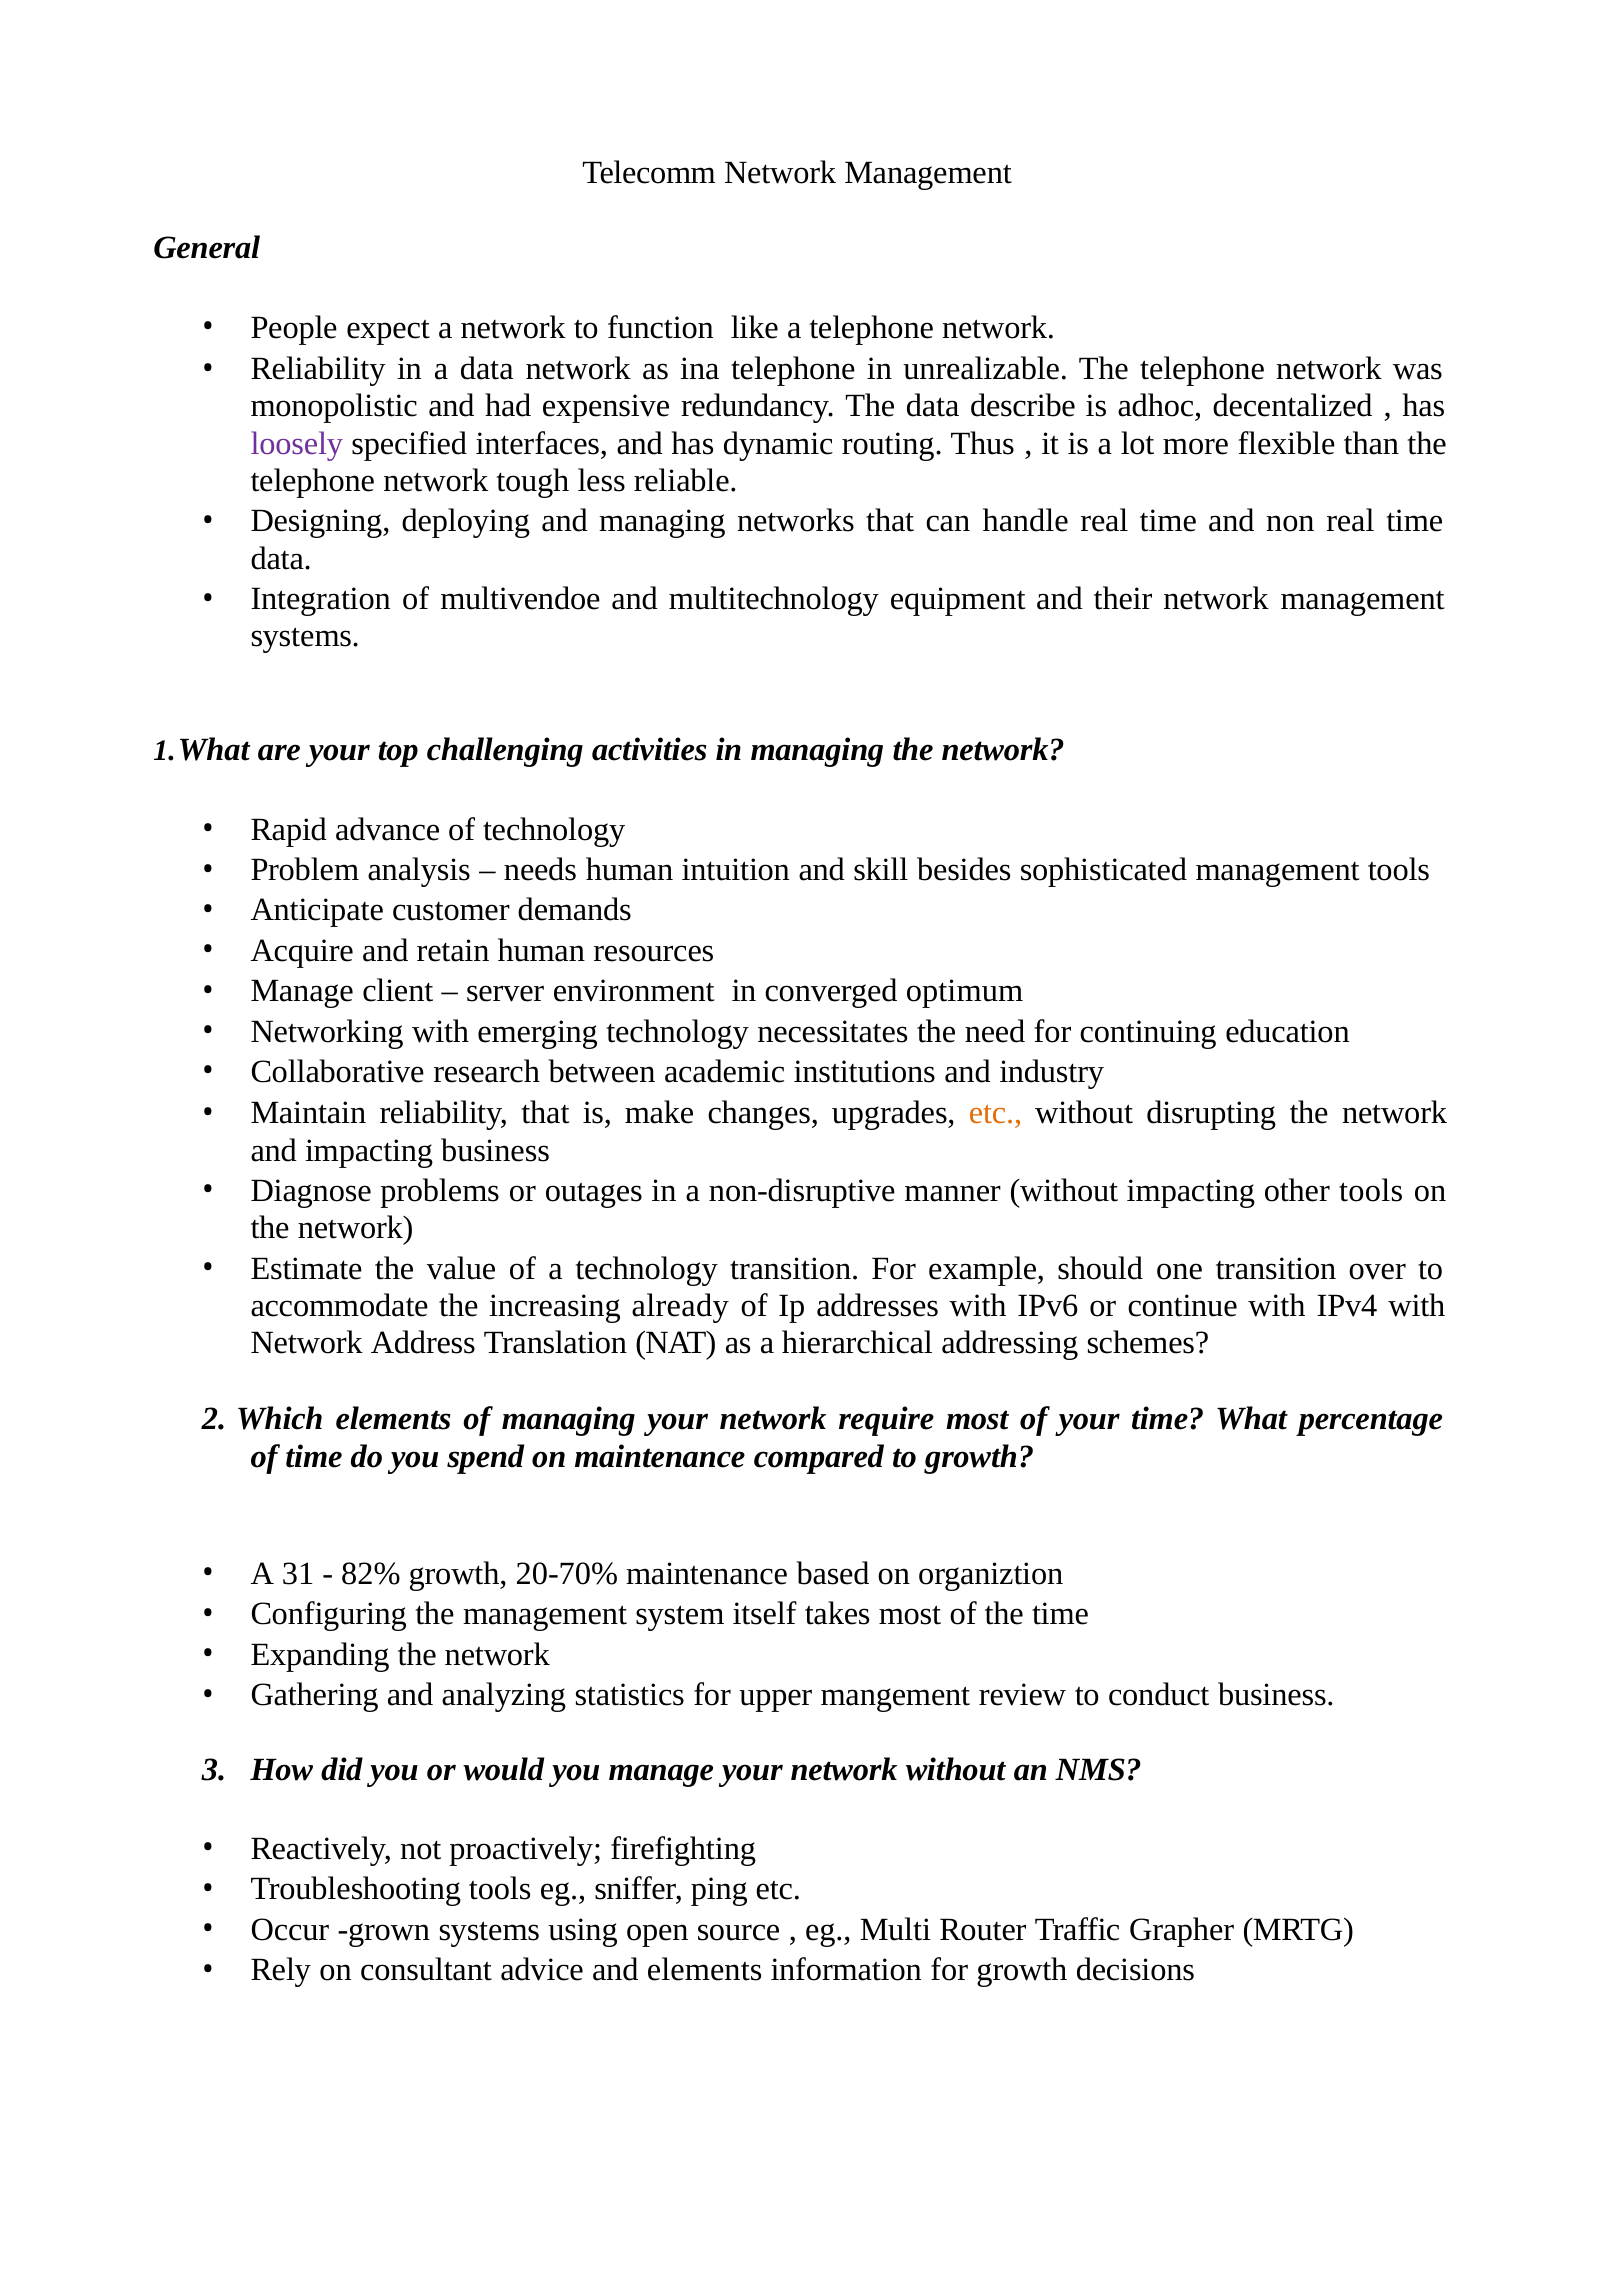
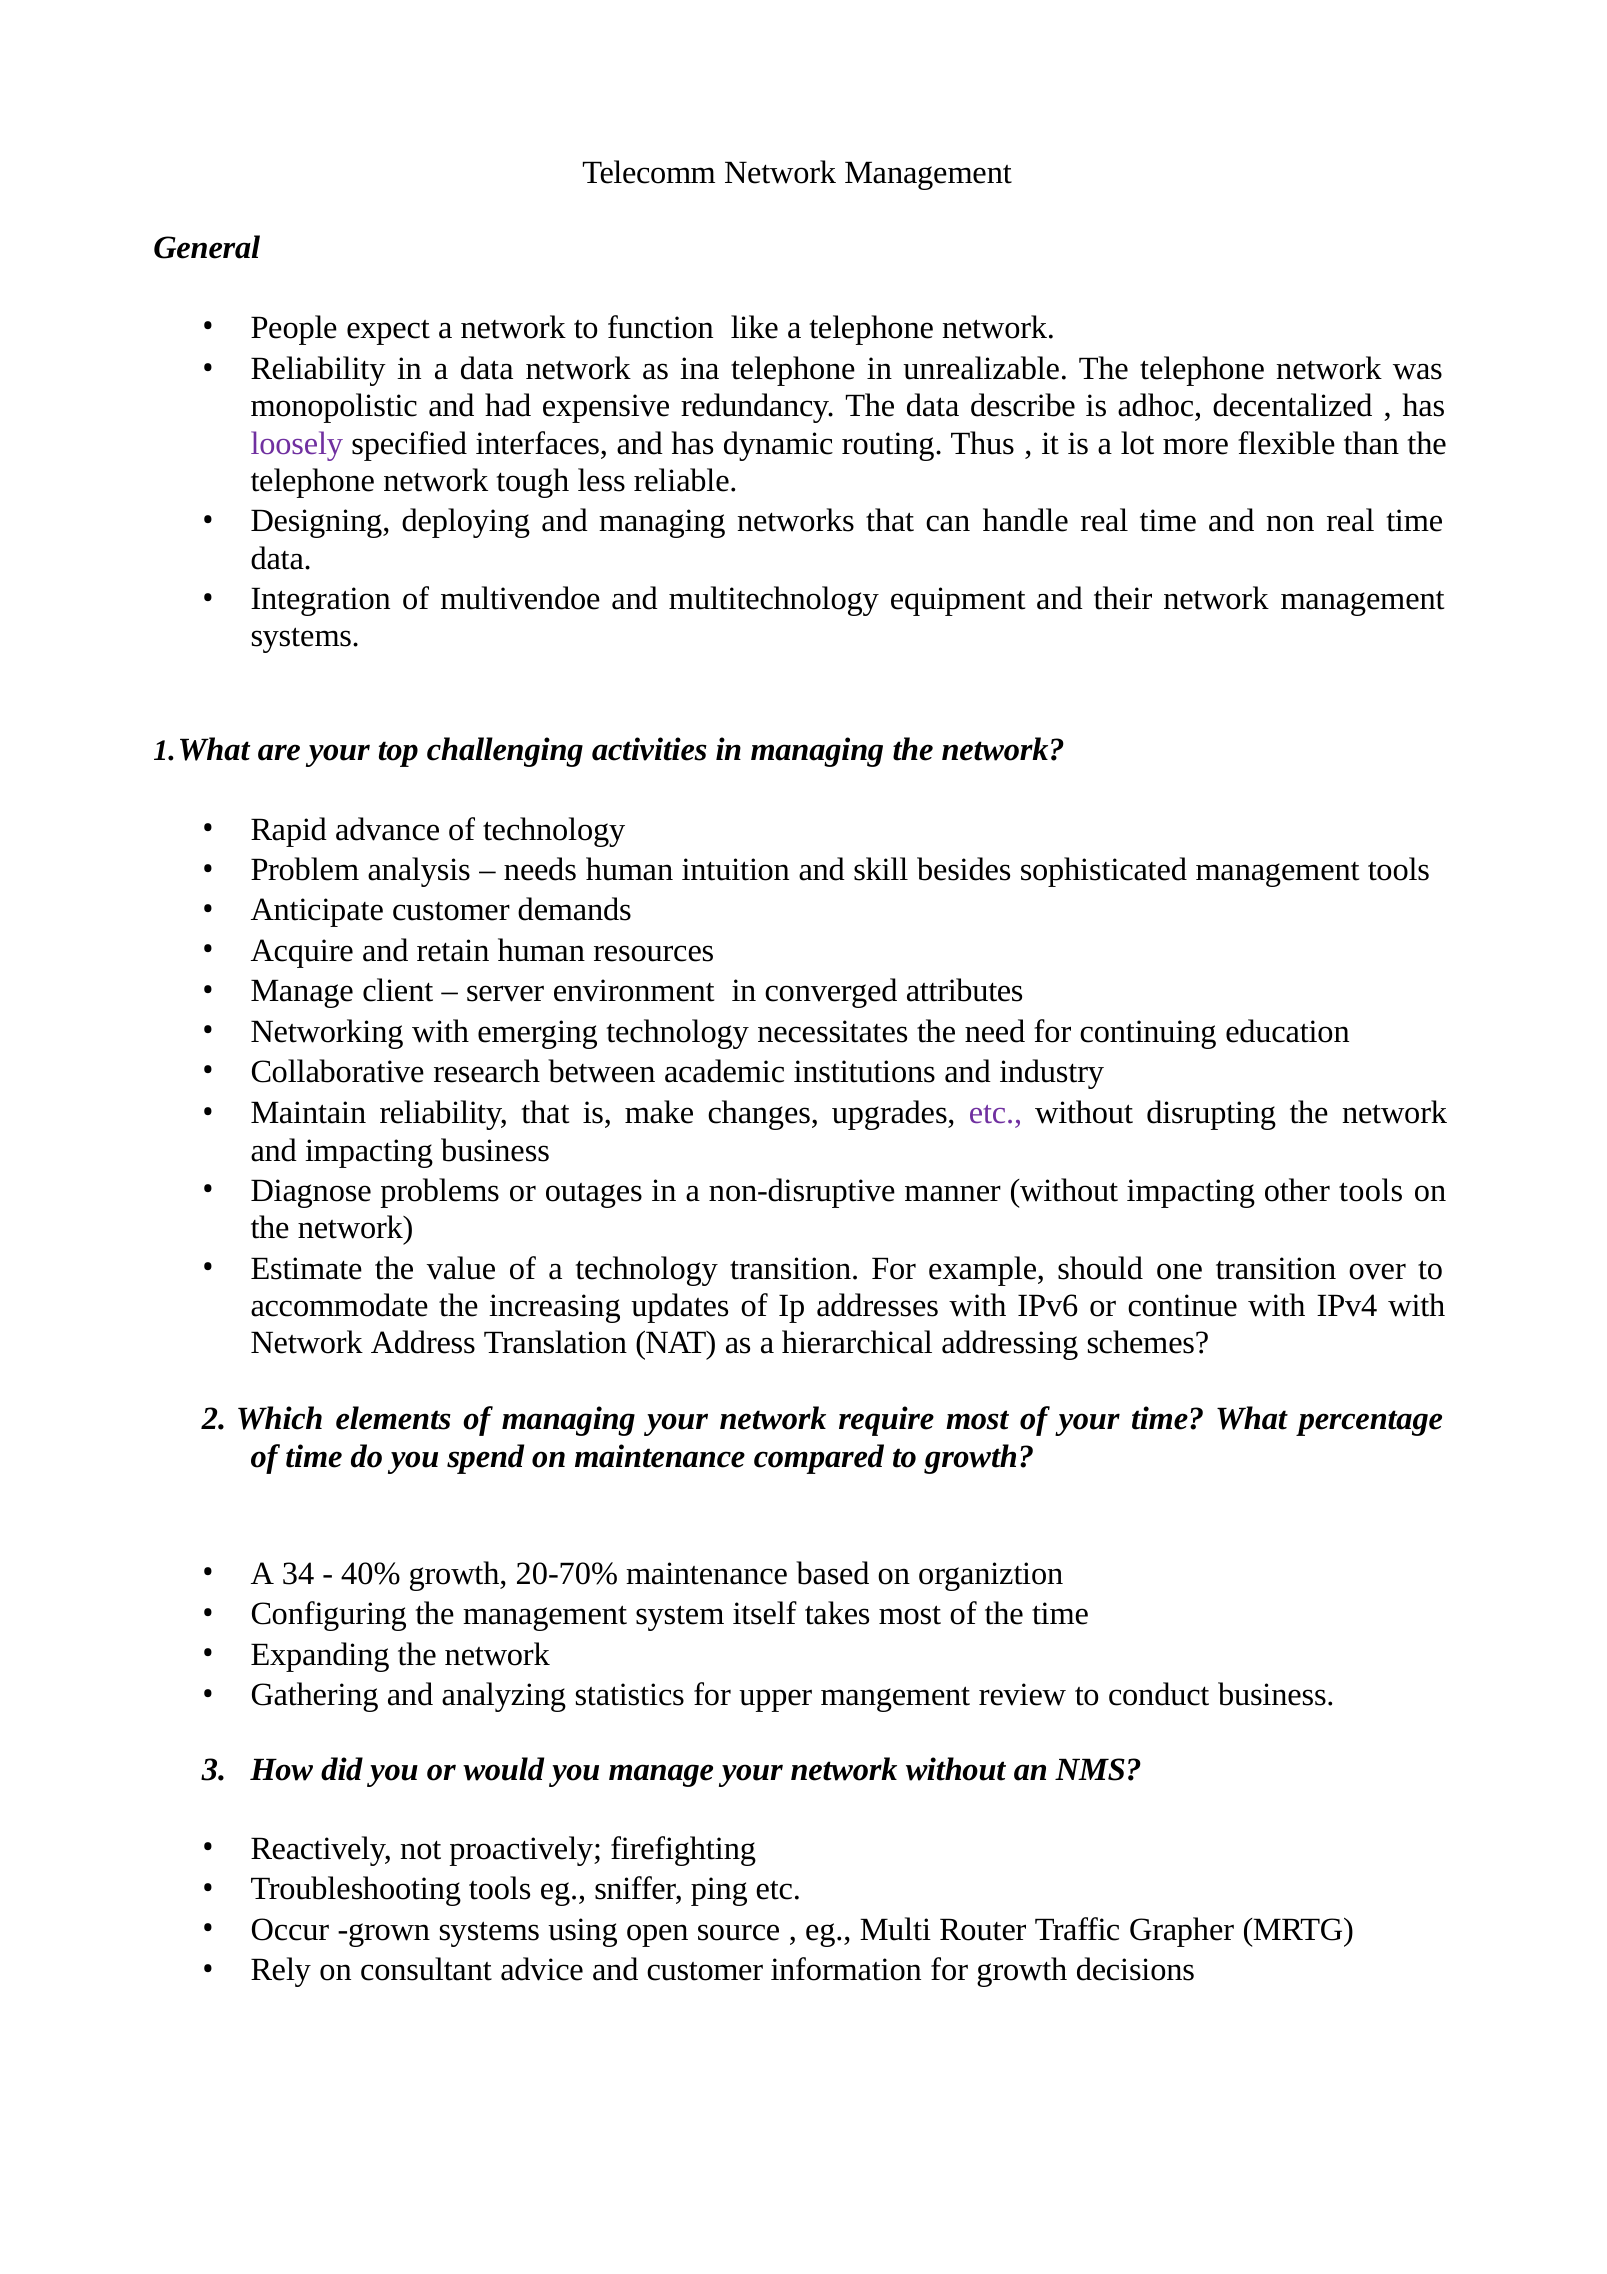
optimum: optimum -> attributes
etc at (995, 1113) colour: orange -> purple
already: already -> updates
31: 31 -> 34
82%: 82% -> 40%
and elements: elements -> customer
